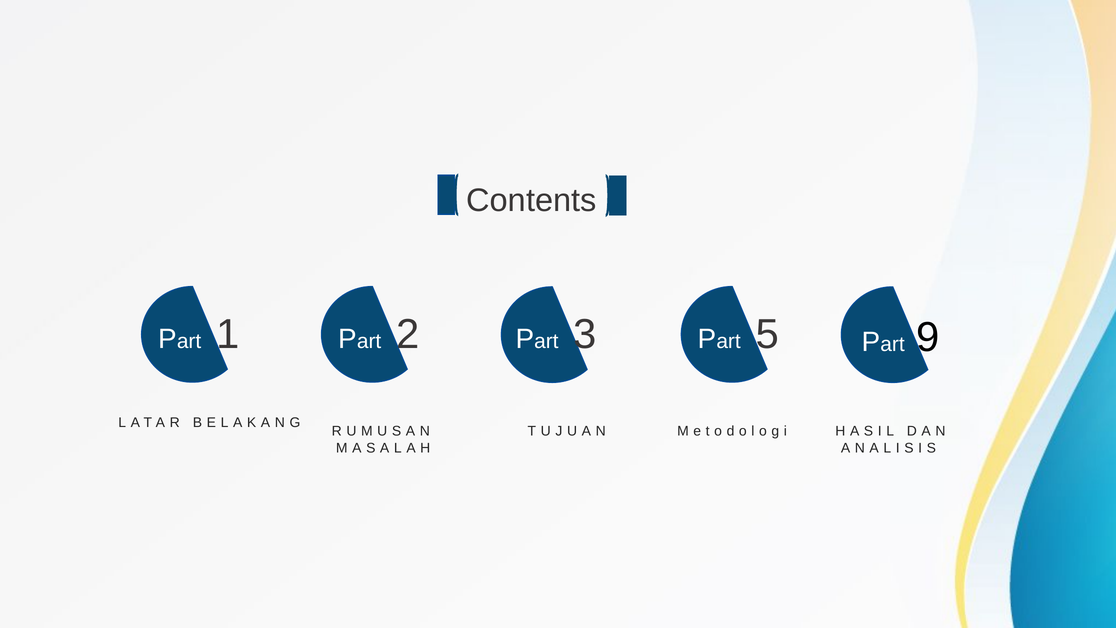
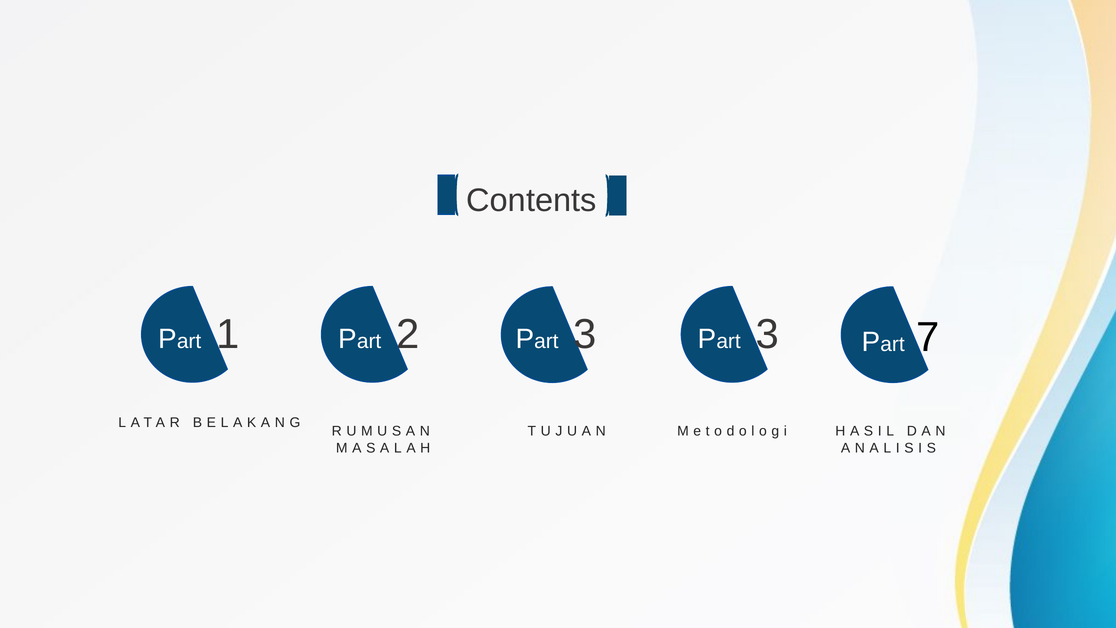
5 at (767, 334): 5 -> 3
9: 9 -> 7
